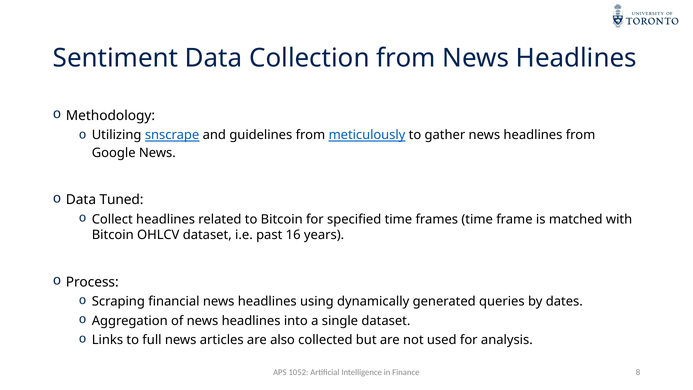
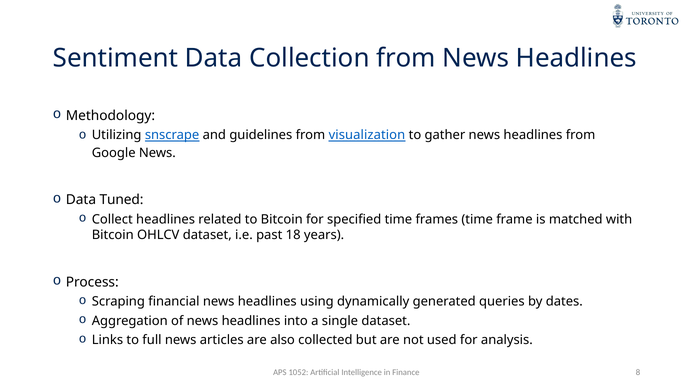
meticulously: meticulously -> visualization
16: 16 -> 18
